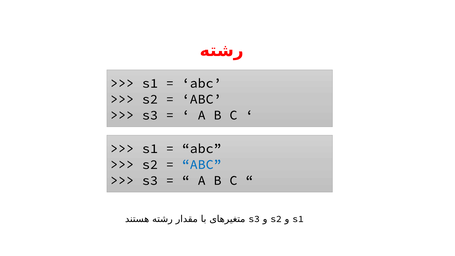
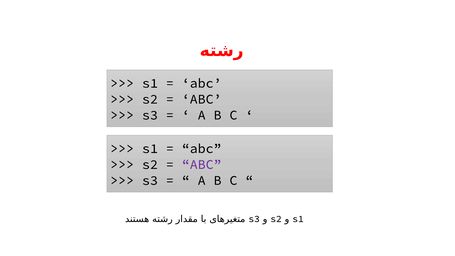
ABC at (202, 164) colour: blue -> purple
